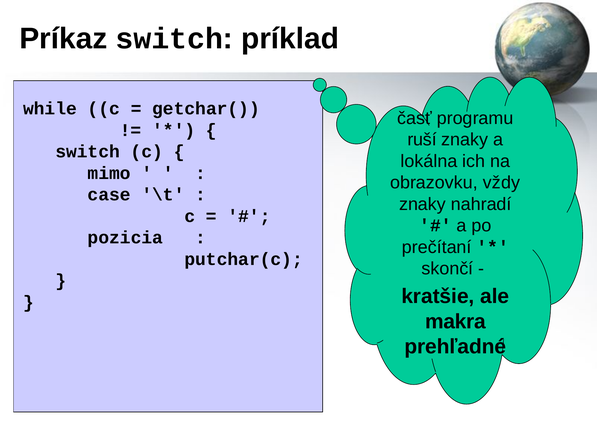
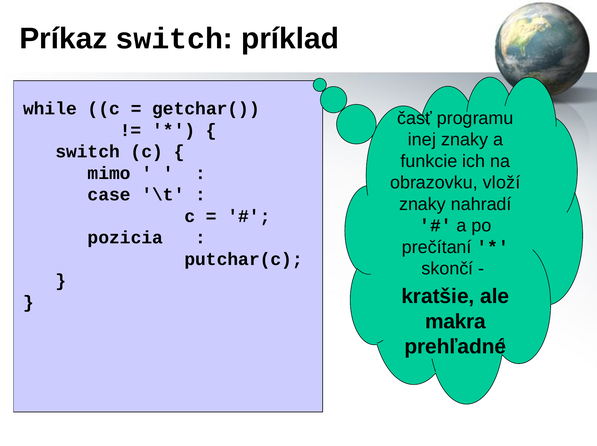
ruší: ruší -> inej
lokálna: lokálna -> funkcie
vždy: vždy -> vloží
